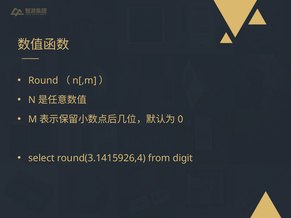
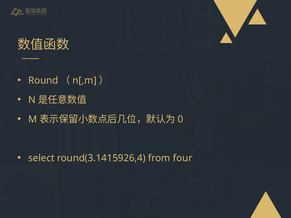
digit: digit -> four
